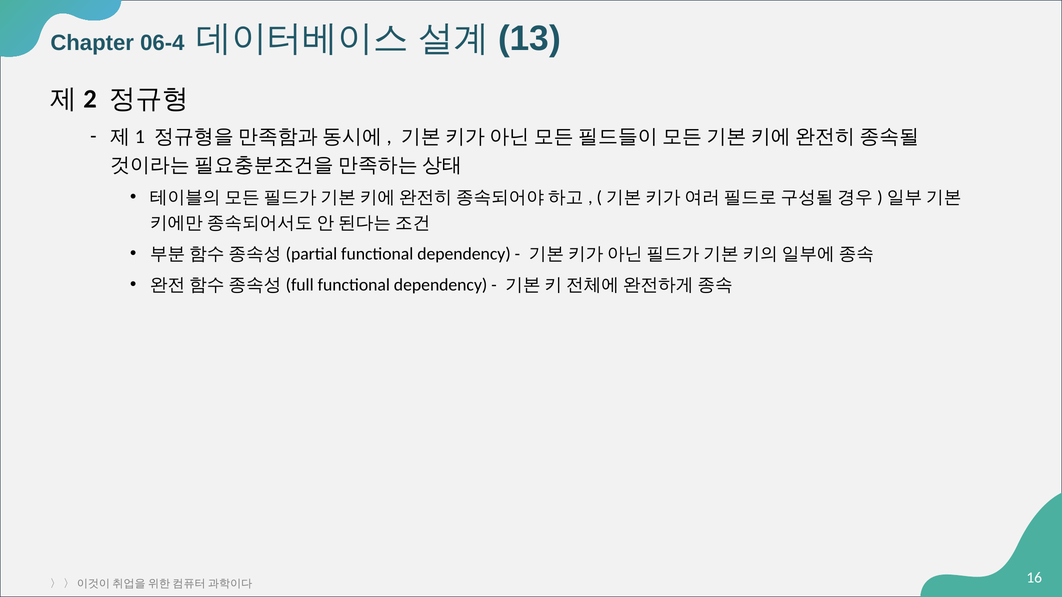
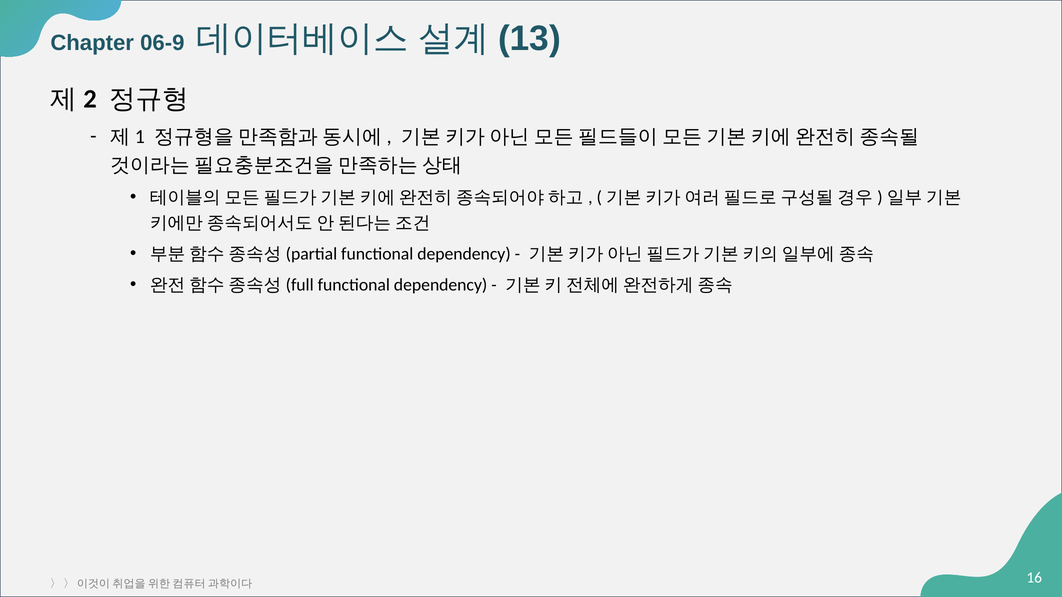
06-4: 06-4 -> 06-9
